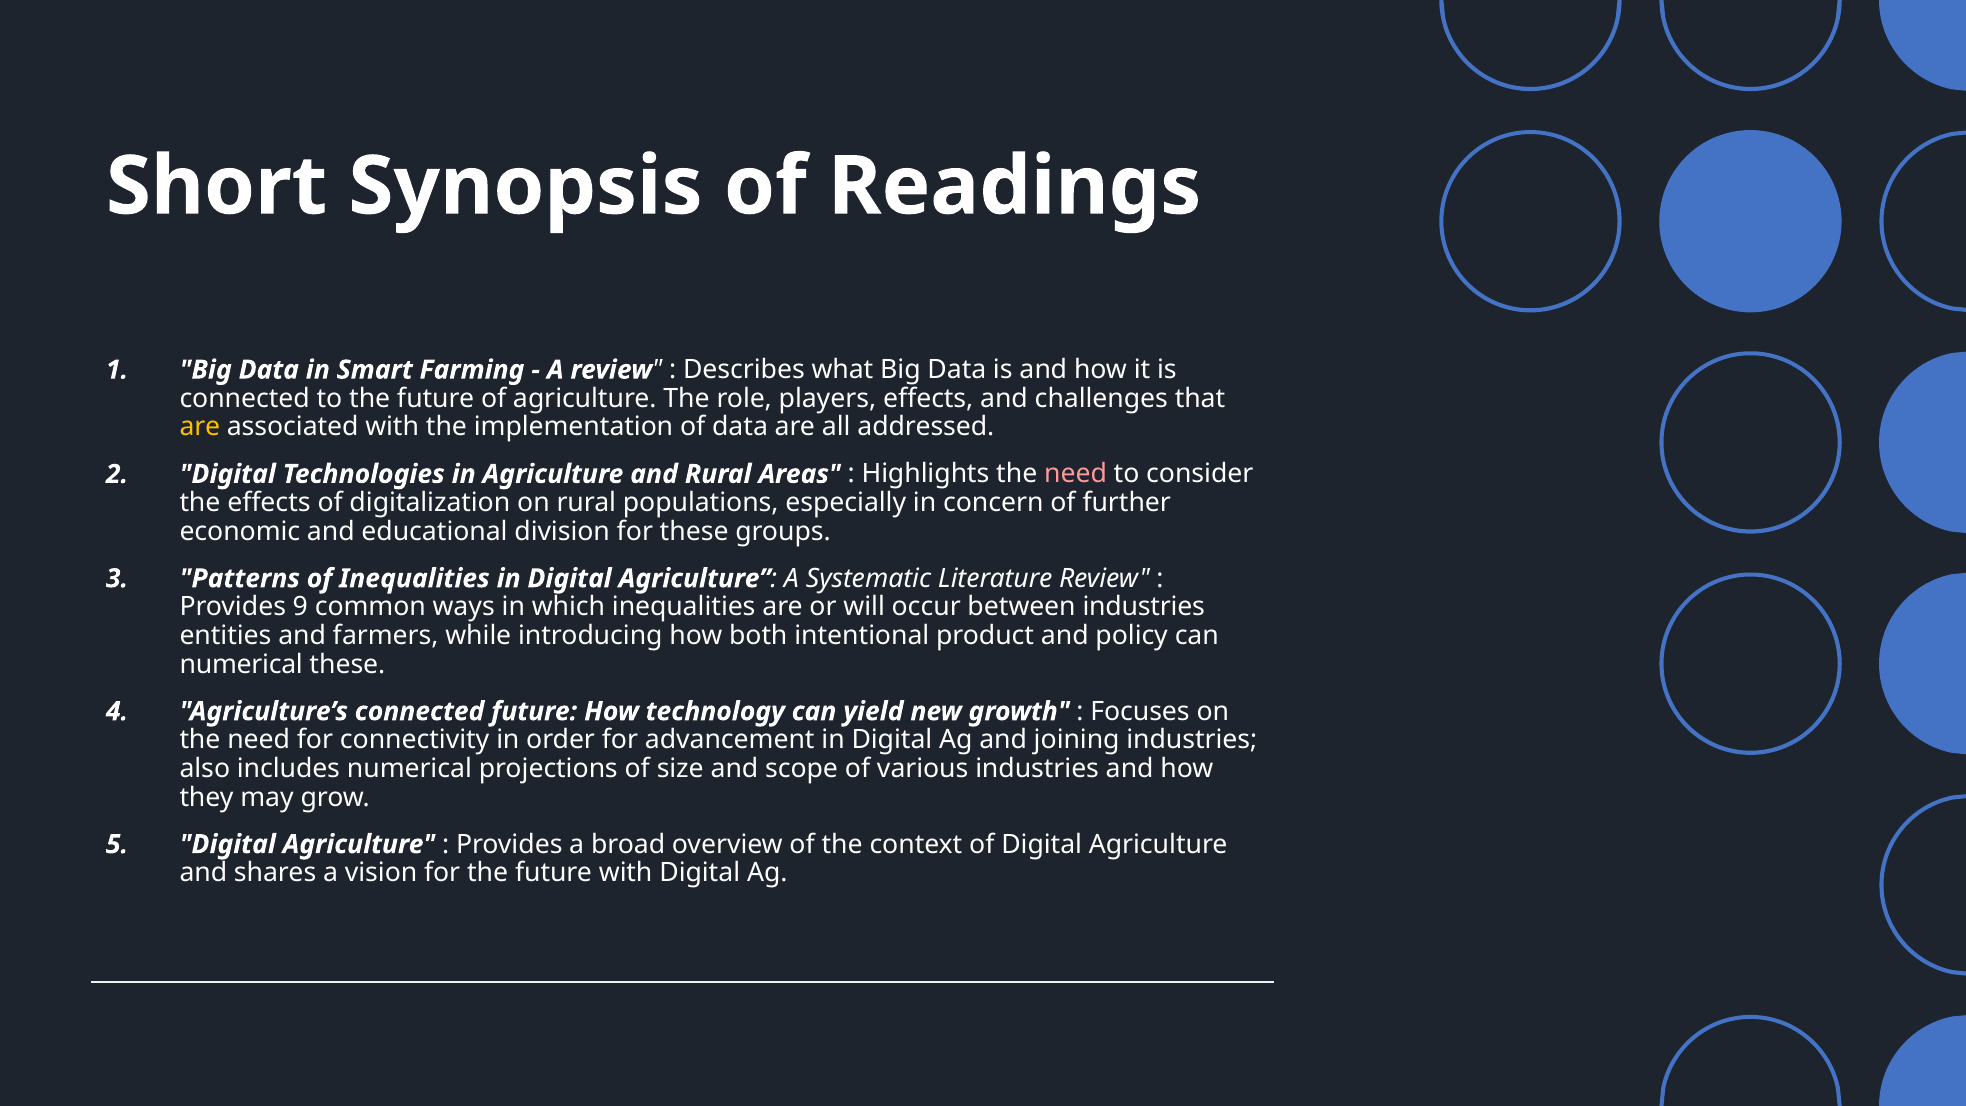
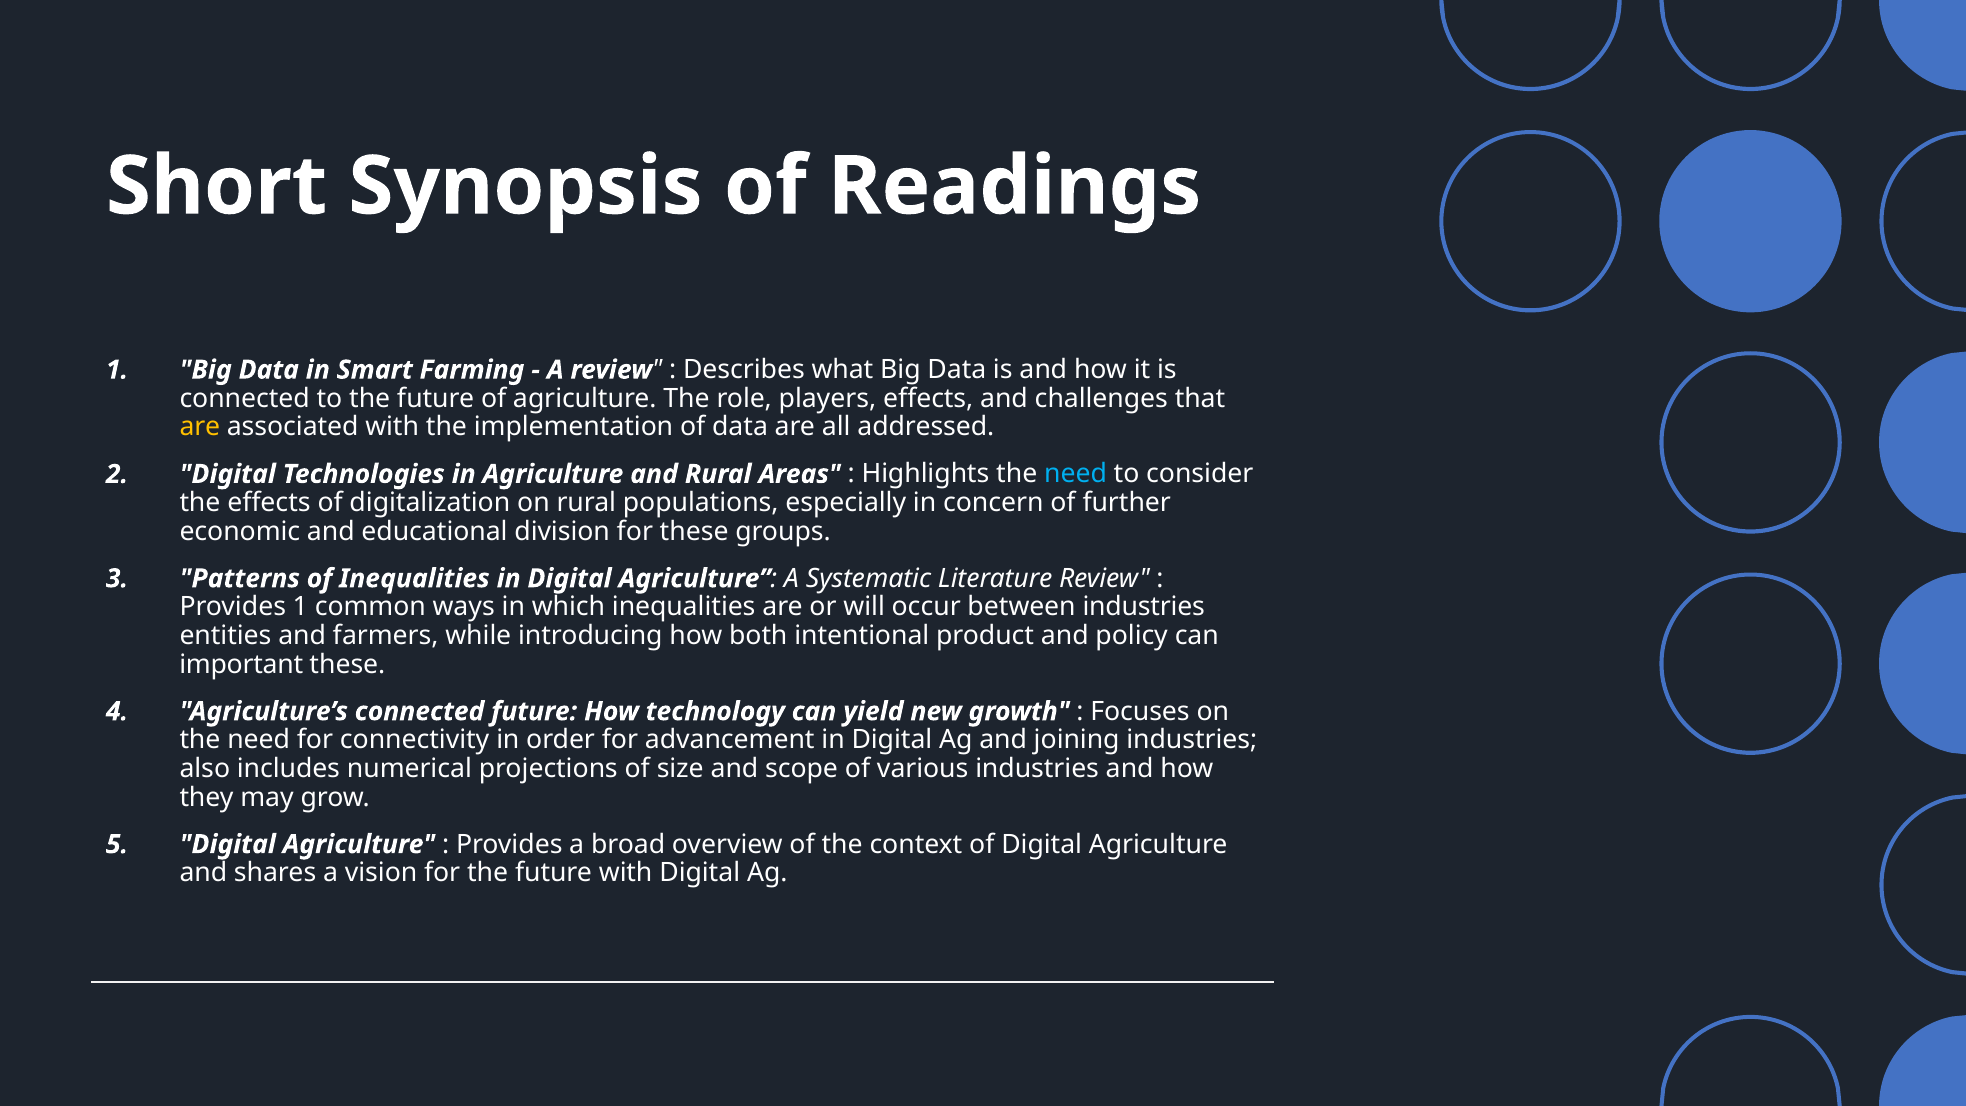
need at (1076, 474) colour: pink -> light blue
Provides 9: 9 -> 1
numerical at (241, 664): numerical -> important
